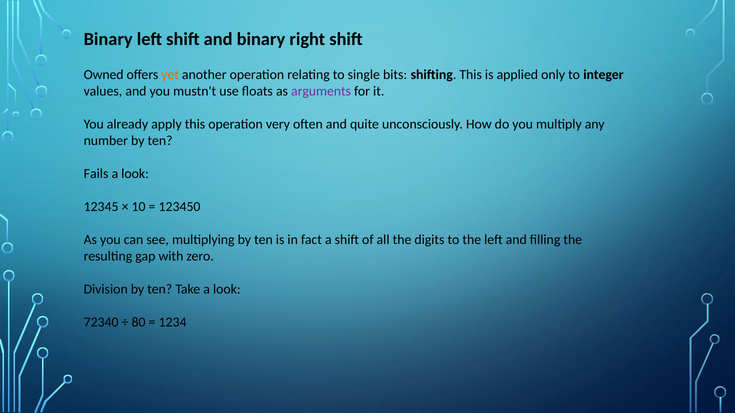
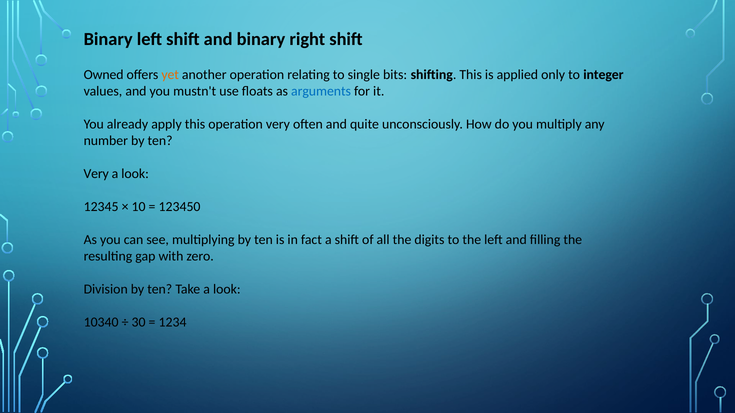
arguments colour: purple -> blue
Fails at (96, 174): Fails -> Very
72340: 72340 -> 10340
80: 80 -> 30
